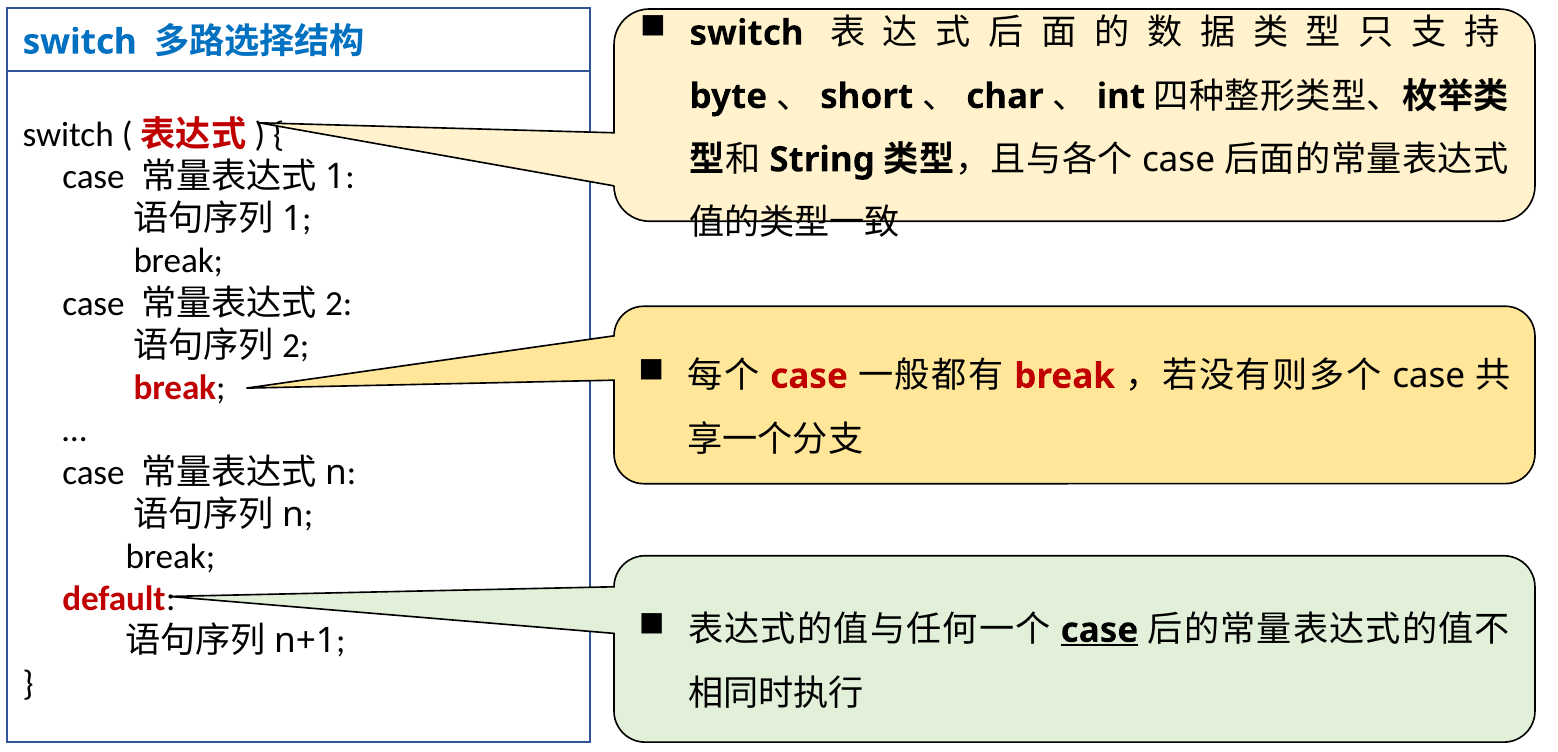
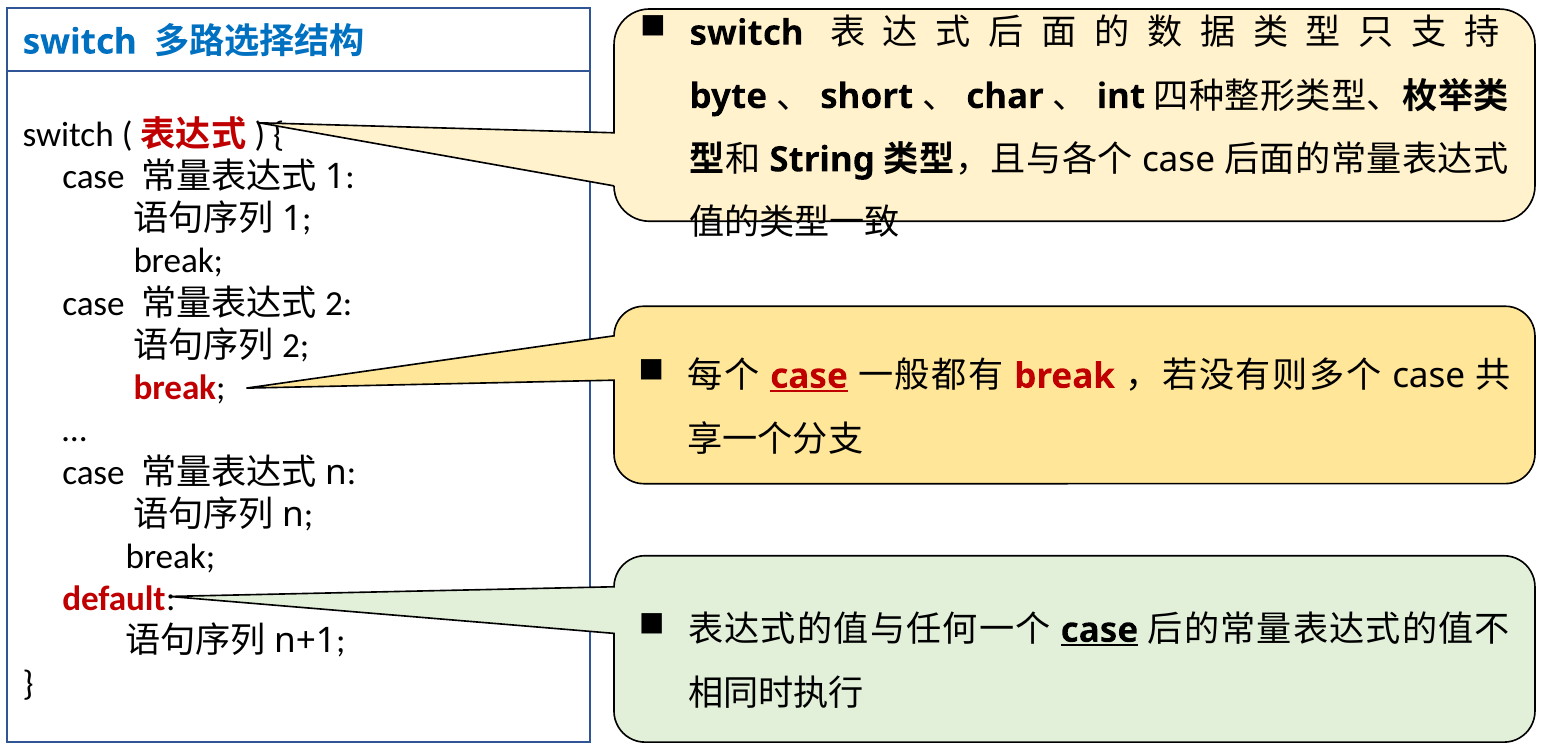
case at (809, 376) underline: none -> present
